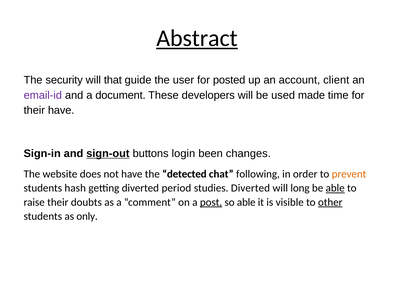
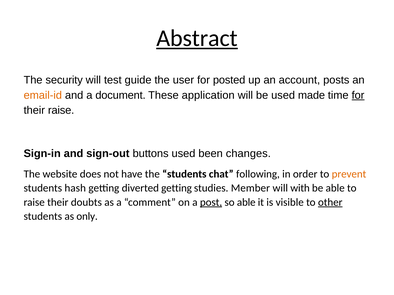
that: that -> test
client: client -> posts
email-id colour: purple -> orange
developers: developers -> application
for at (358, 95) underline: none -> present
their have: have -> raise
sign-out underline: present -> none
buttons login: login -> used
the detected: detected -> students
diverted period: period -> getting
studies Diverted: Diverted -> Member
long: long -> with
able at (335, 188) underline: present -> none
